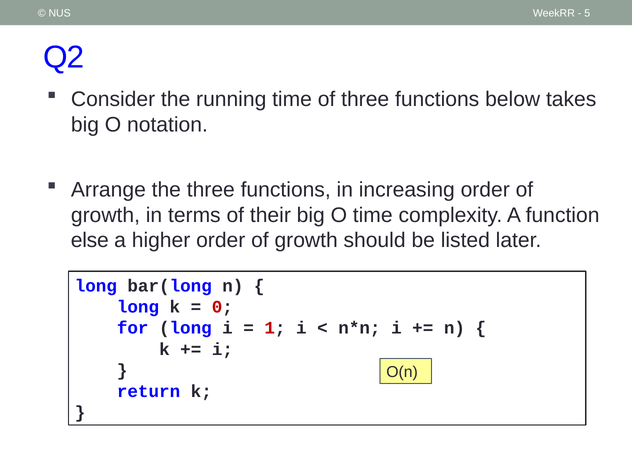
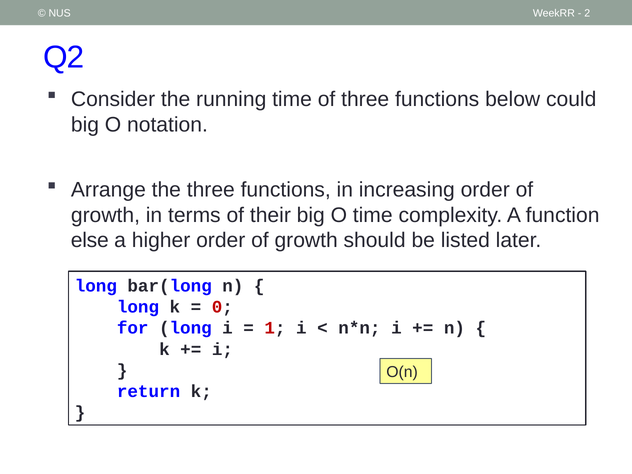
5: 5 -> 2
takes: takes -> could
